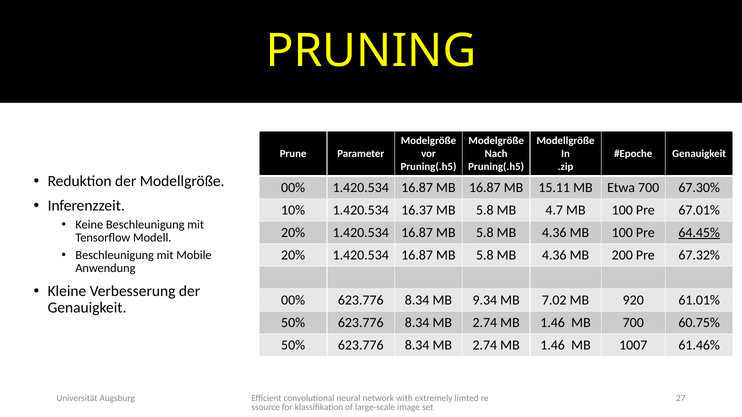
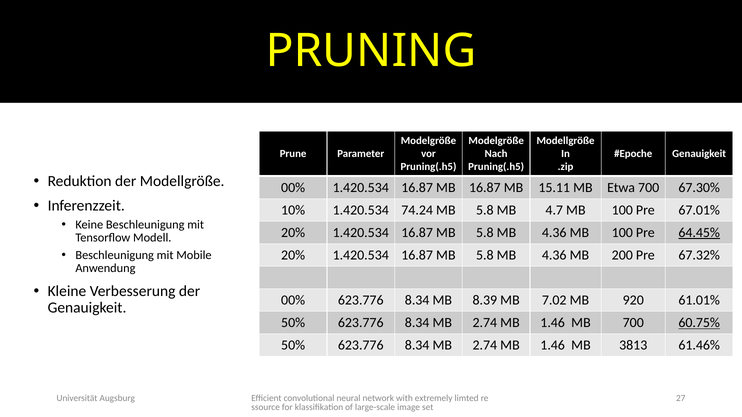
16.37: 16.37 -> 74.24
9.34: 9.34 -> 8.39
60.75% underline: none -> present
1007: 1007 -> 3813
